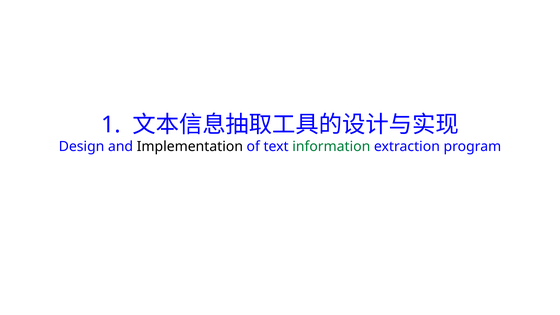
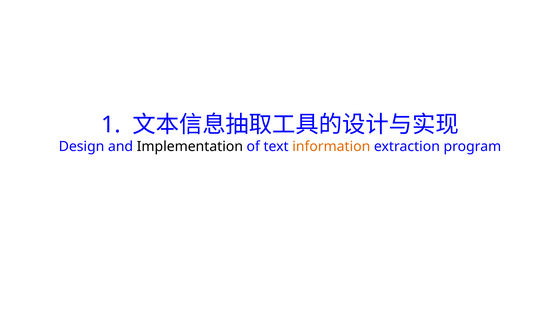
information colour: green -> orange
